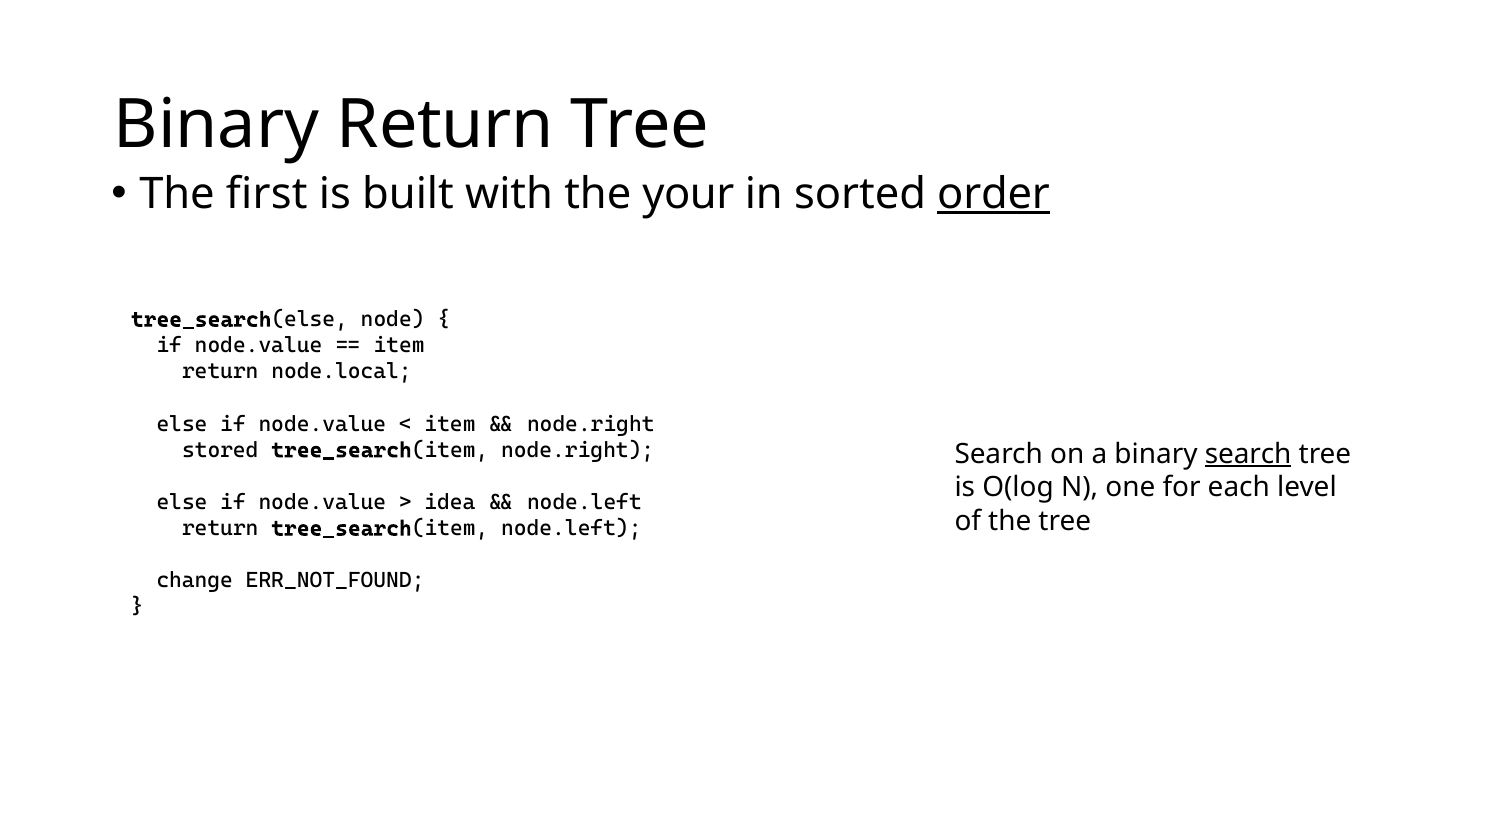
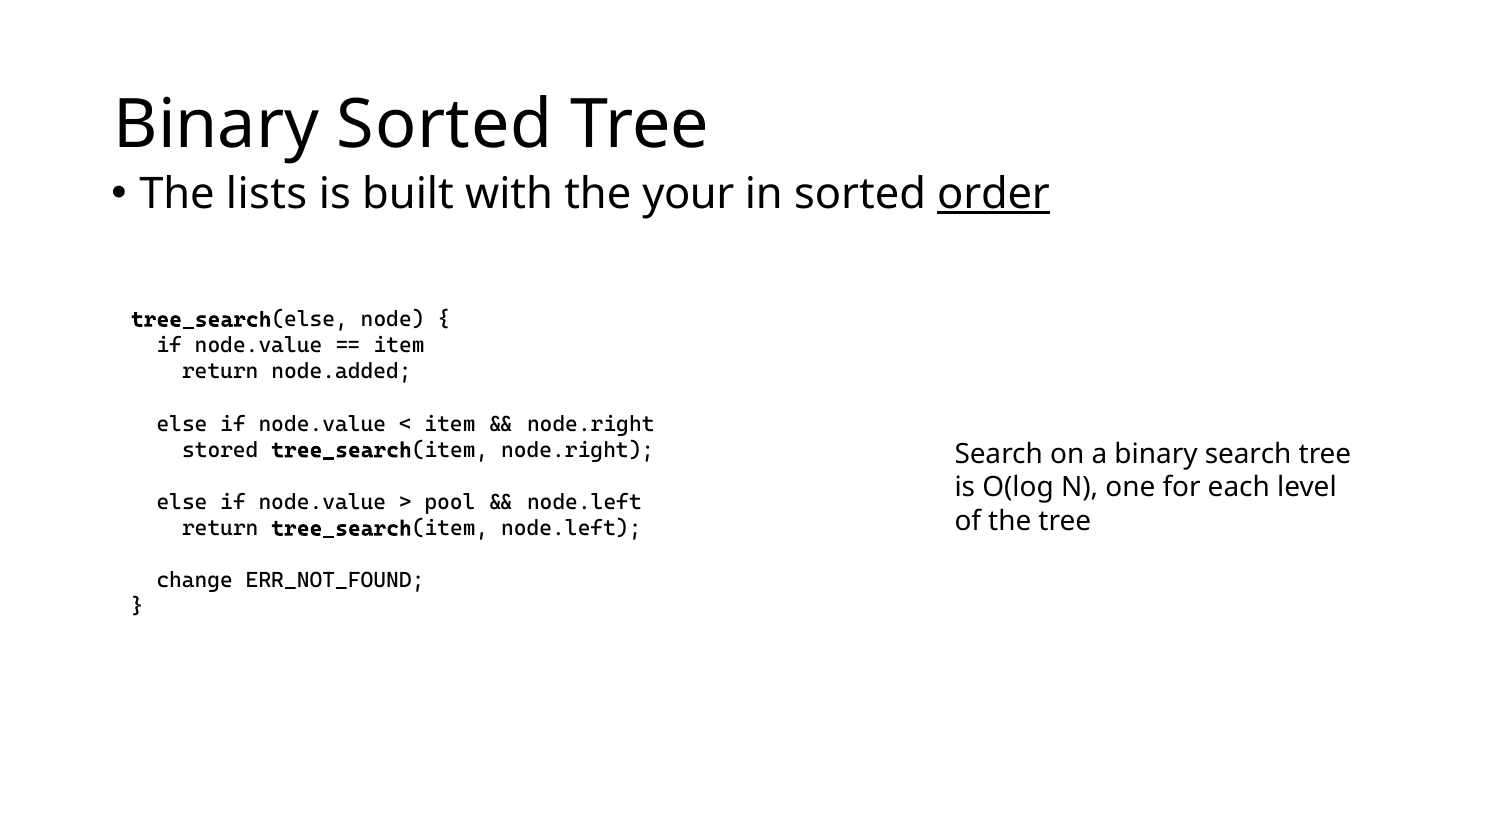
Binary Return: Return -> Sorted
first: first -> lists
node.local: node.local -> node.added
search at (1248, 454) underline: present -> none
idea: idea -> pool
